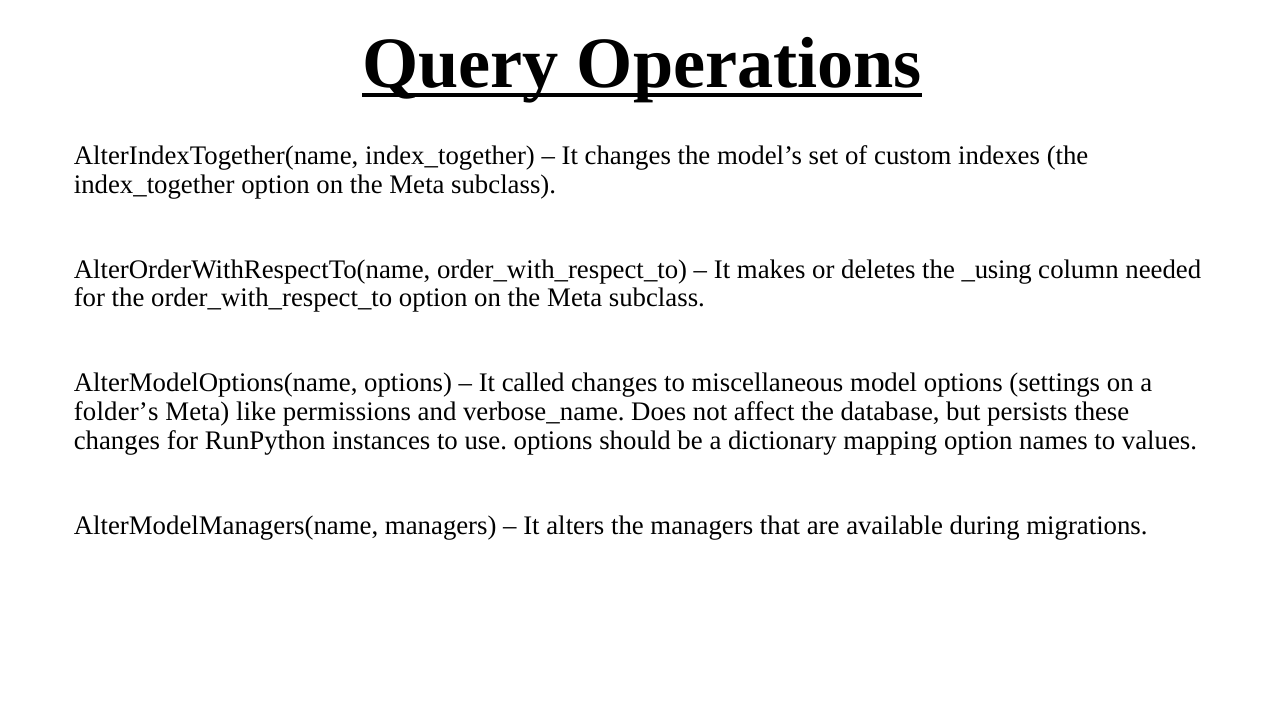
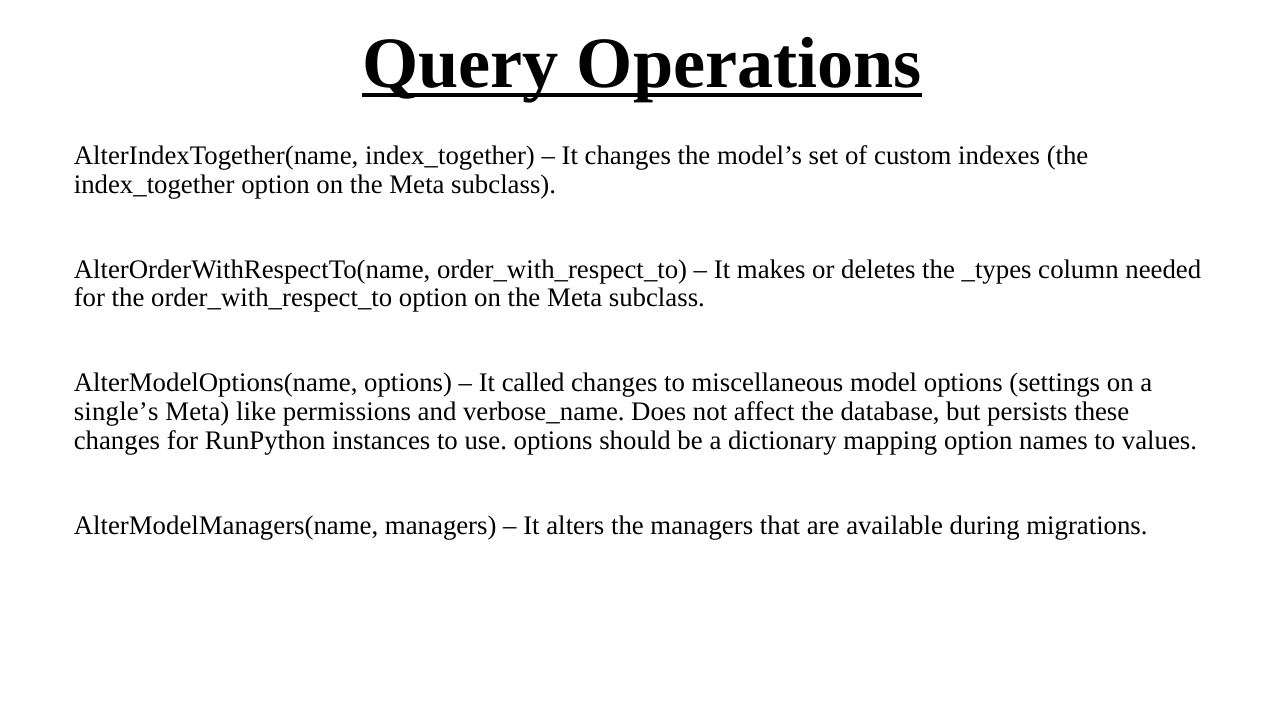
_using: _using -> _types
folder’s: folder’s -> single’s
